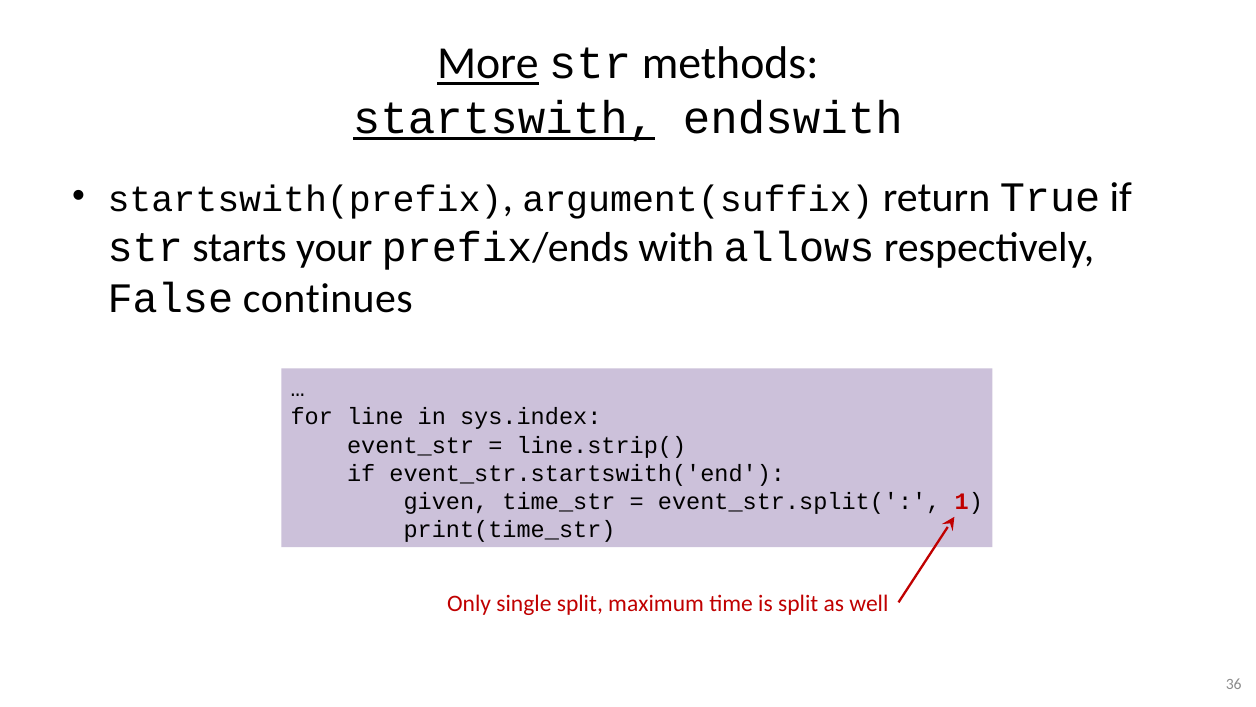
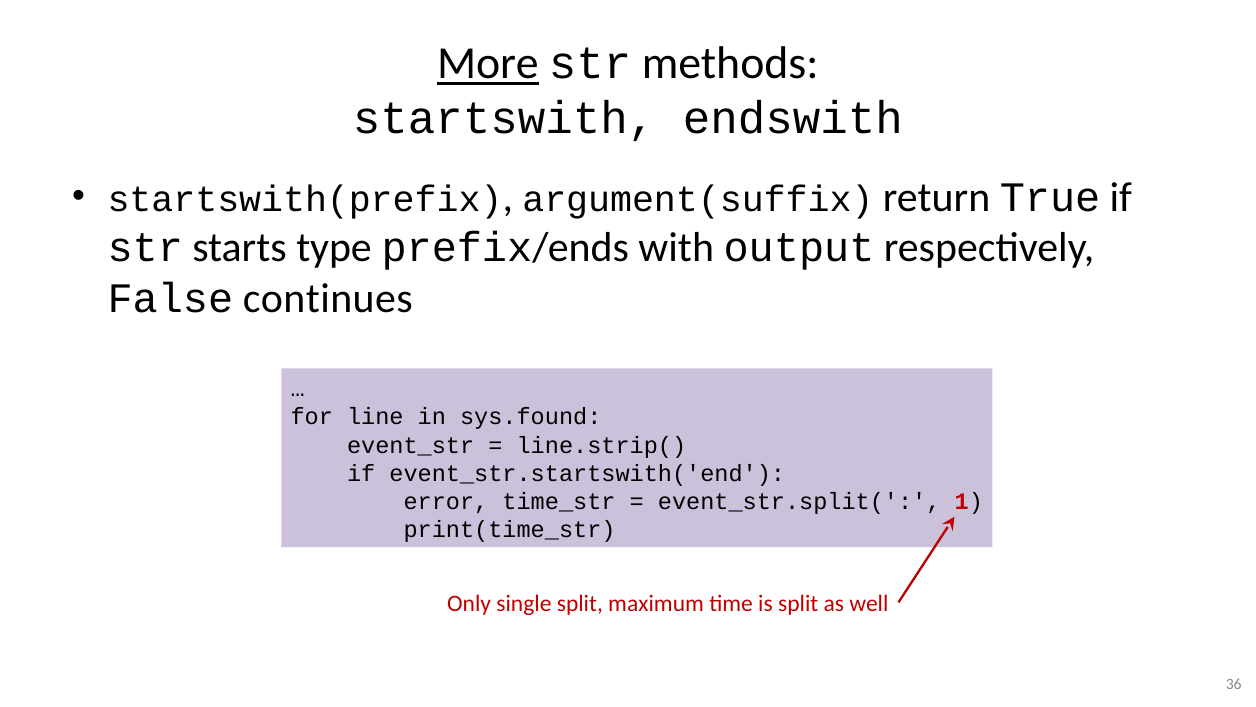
startswith underline: present -> none
your: your -> type
allows: allows -> output
sys.index: sys.index -> sys.found
given: given -> error
